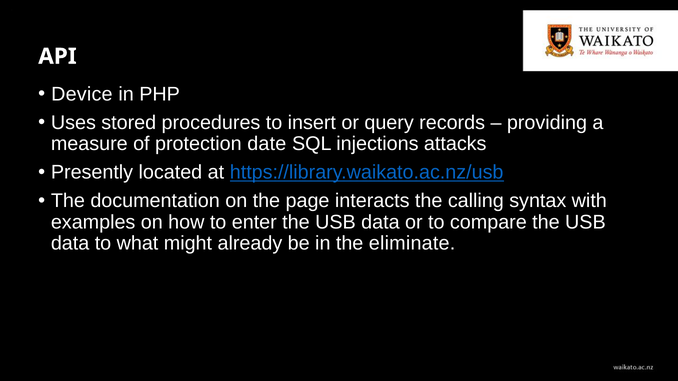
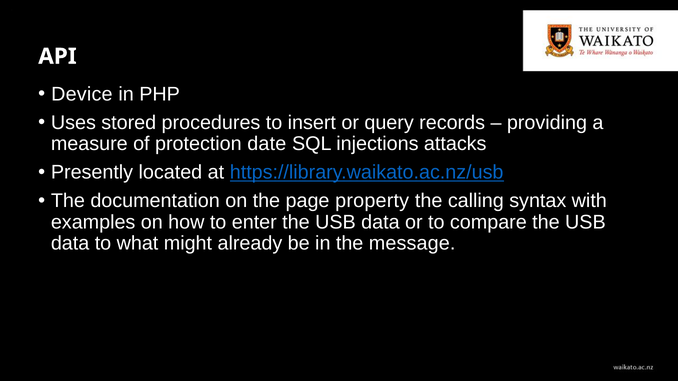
interacts: interacts -> property
eliminate: eliminate -> message
